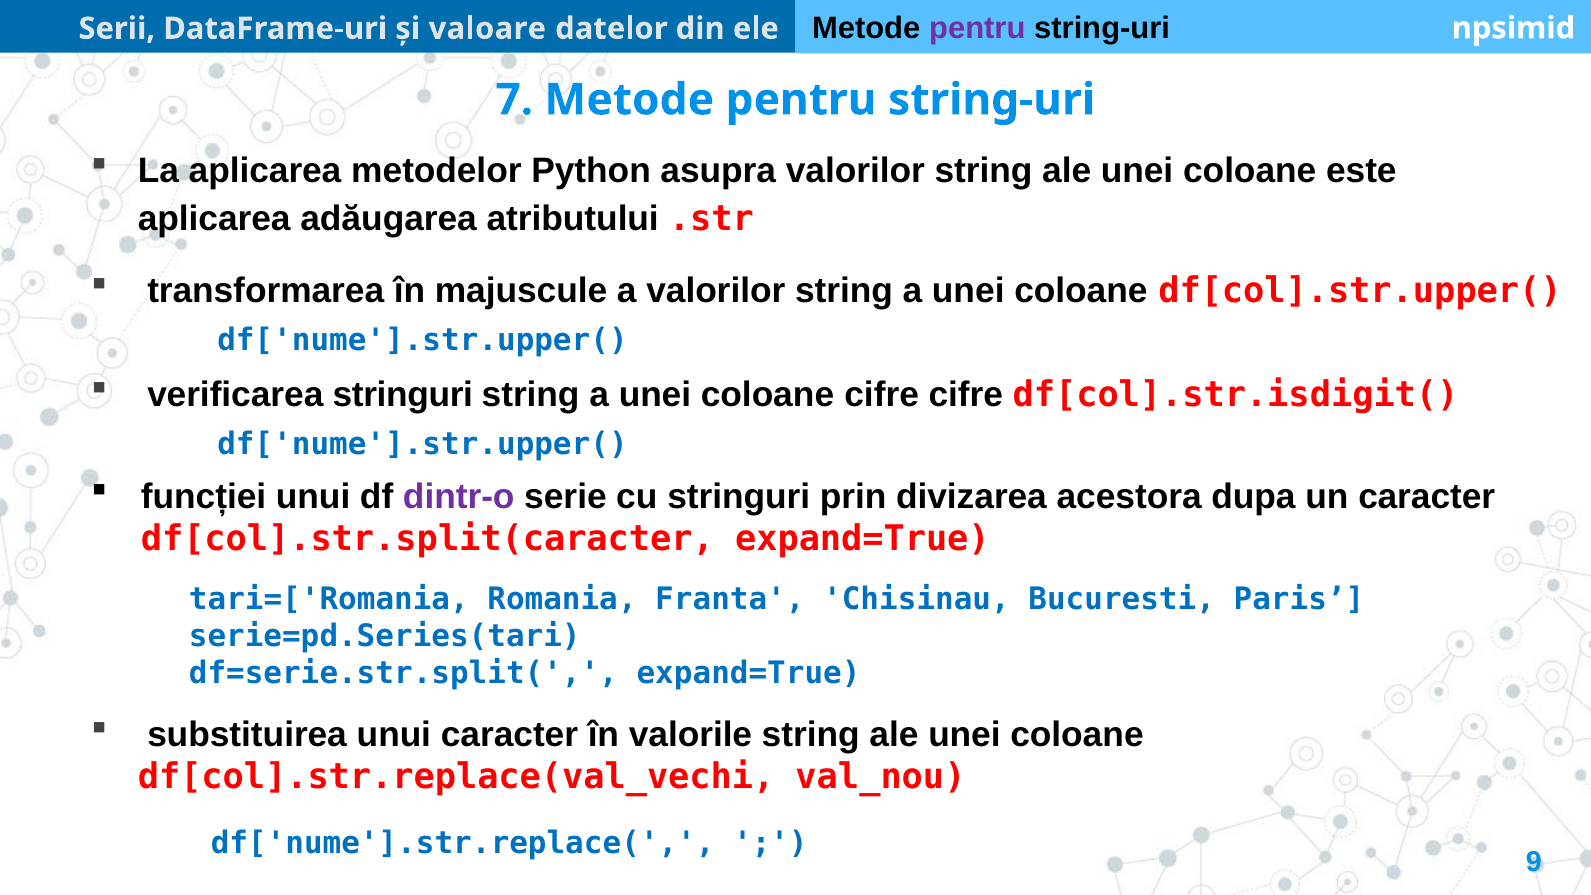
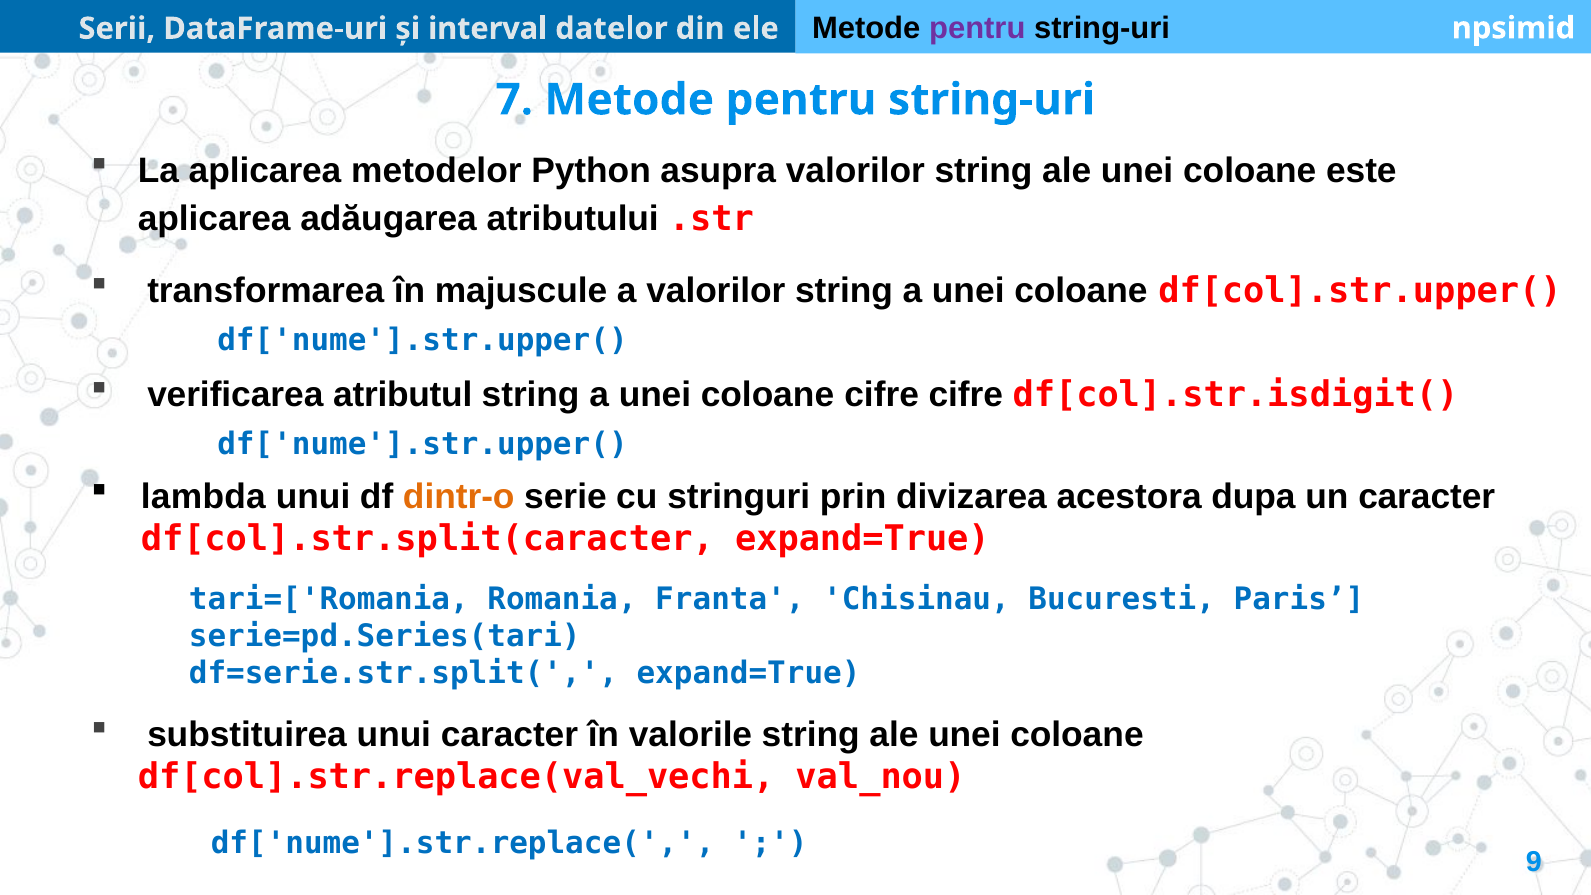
valoare: valoare -> interval
verificarea stringuri: stringuri -> atributul
funcției: funcției -> lambda
dintr-o colour: purple -> orange
